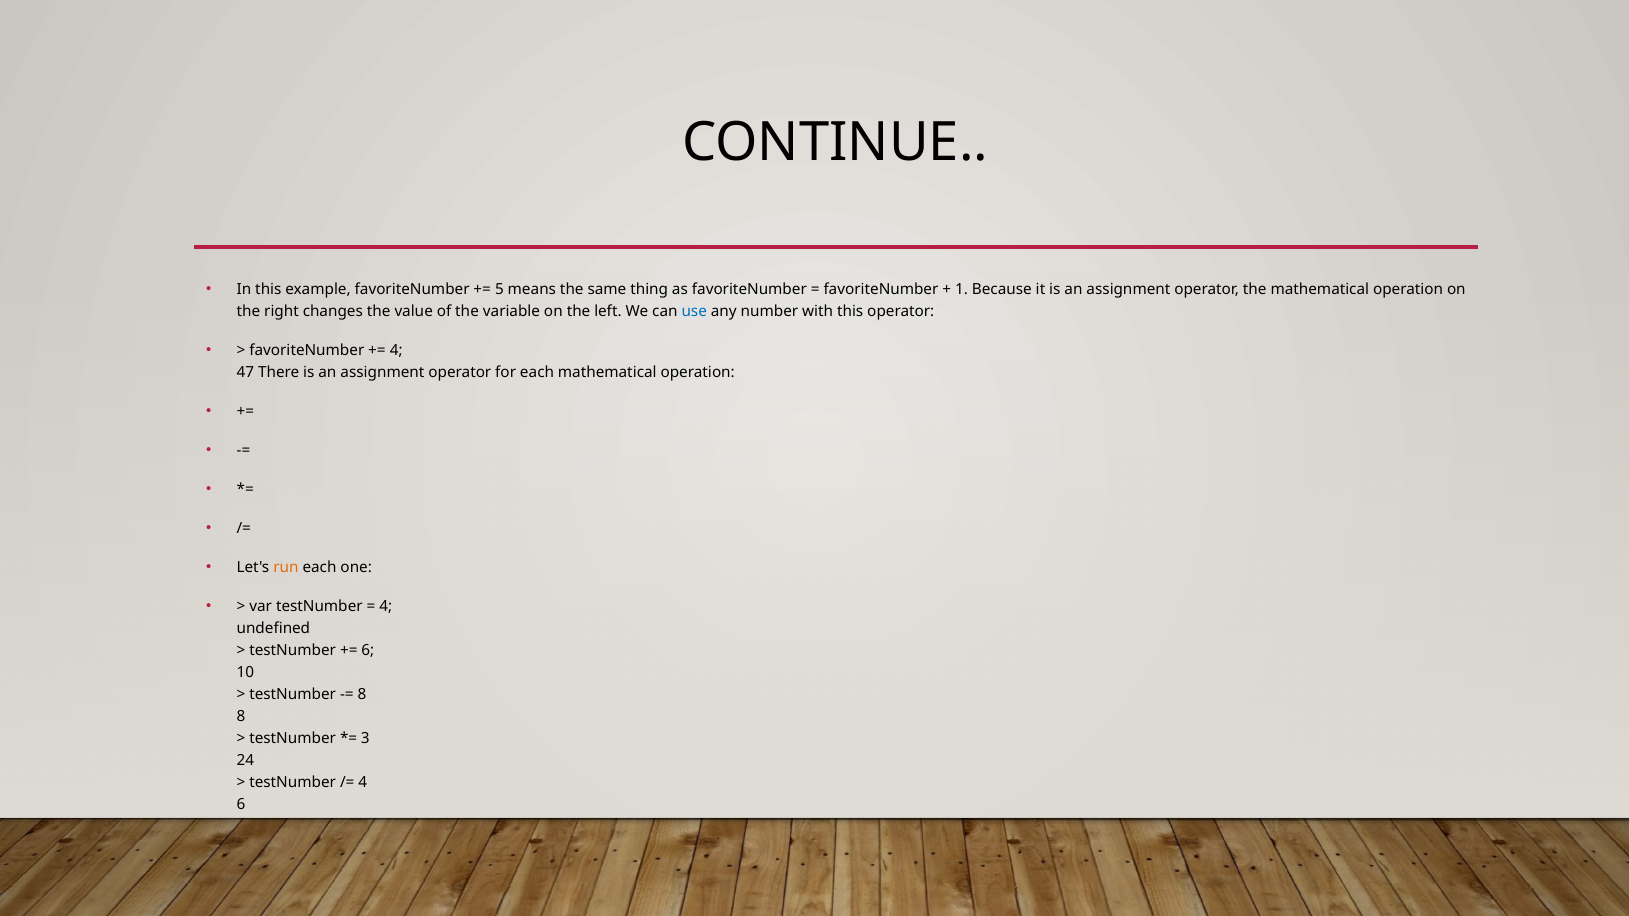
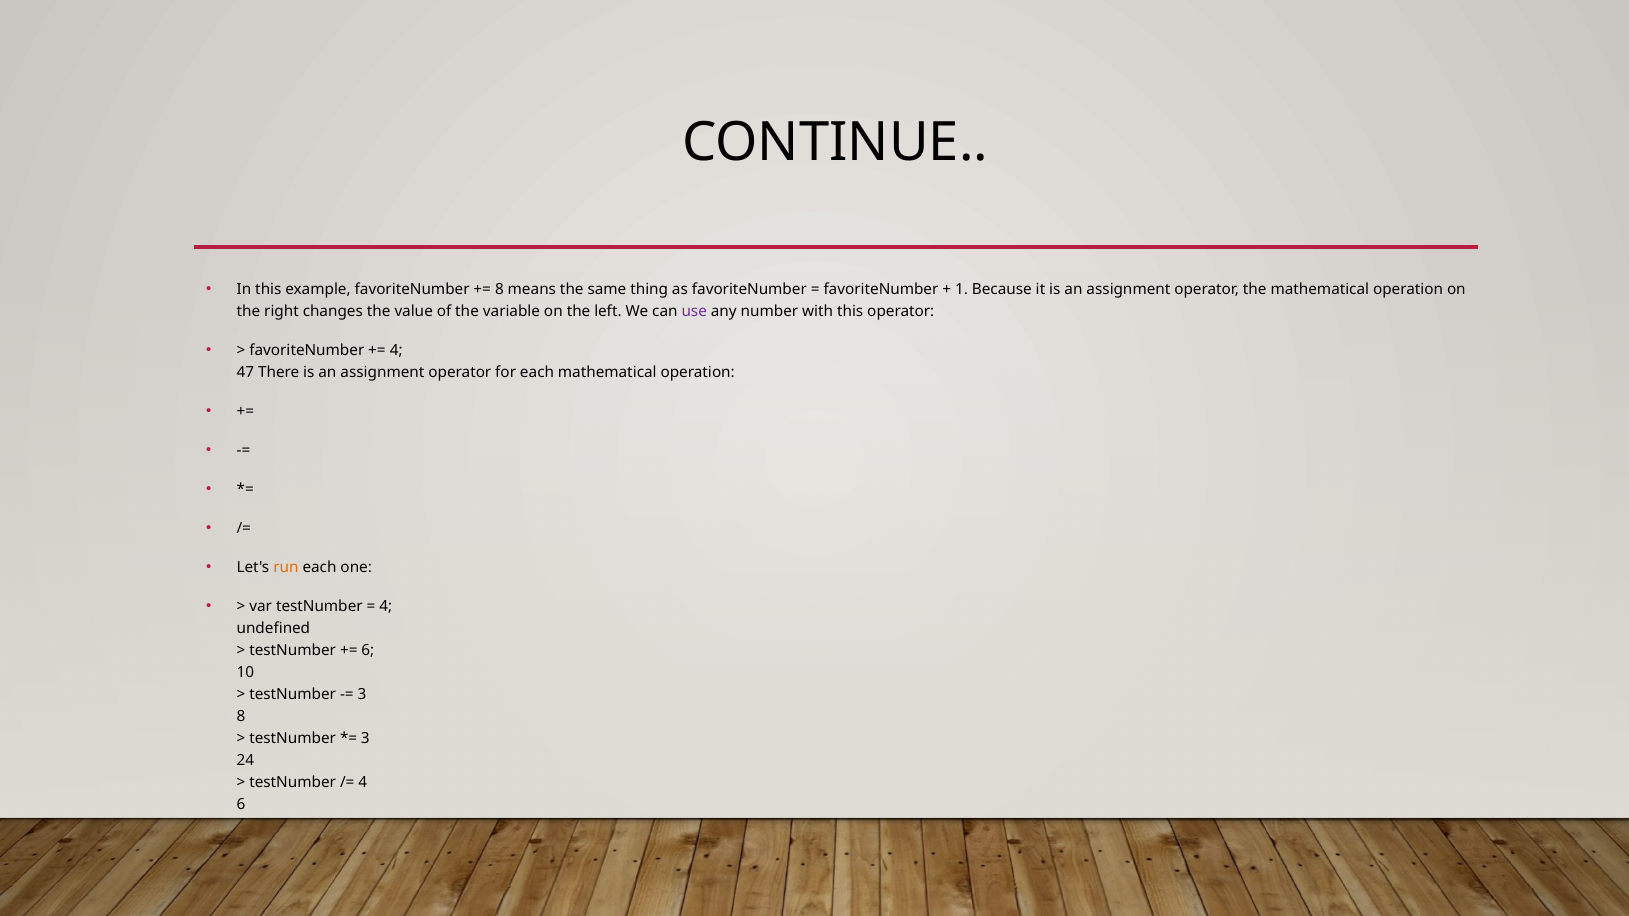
5 at (499, 289): 5 -> 8
use colour: blue -> purple
8 at (362, 695): 8 -> 3
